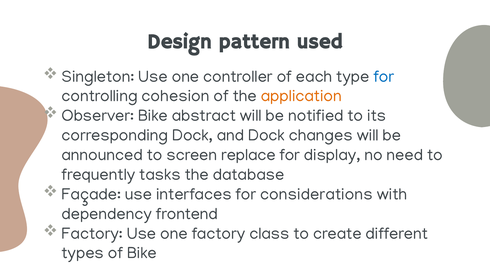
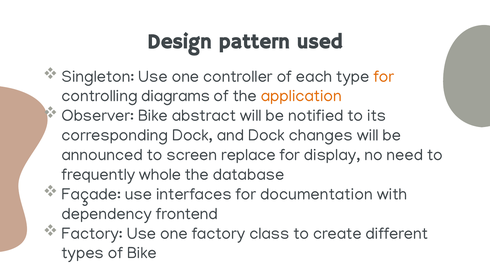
for at (384, 76) colour: blue -> orange
cohesion: cohesion -> diagrams
tasks: tasks -> whole
considerations: considerations -> documentation
